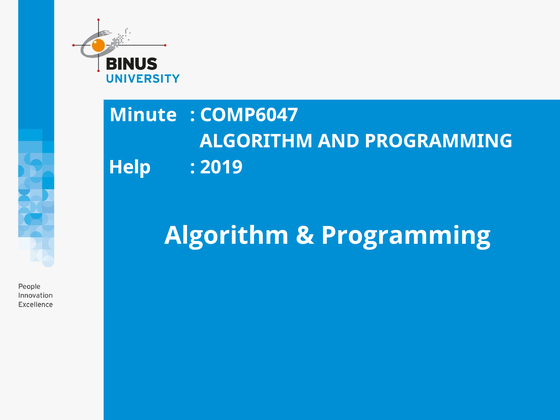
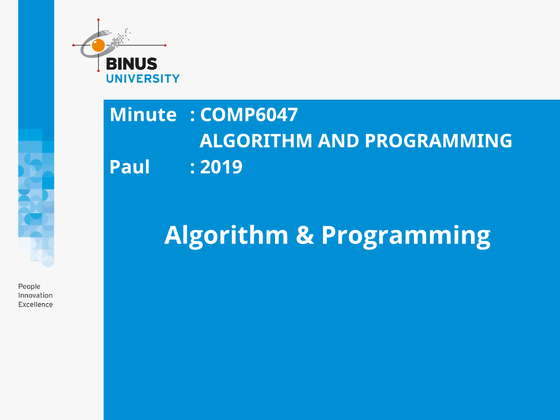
Help: Help -> Paul
